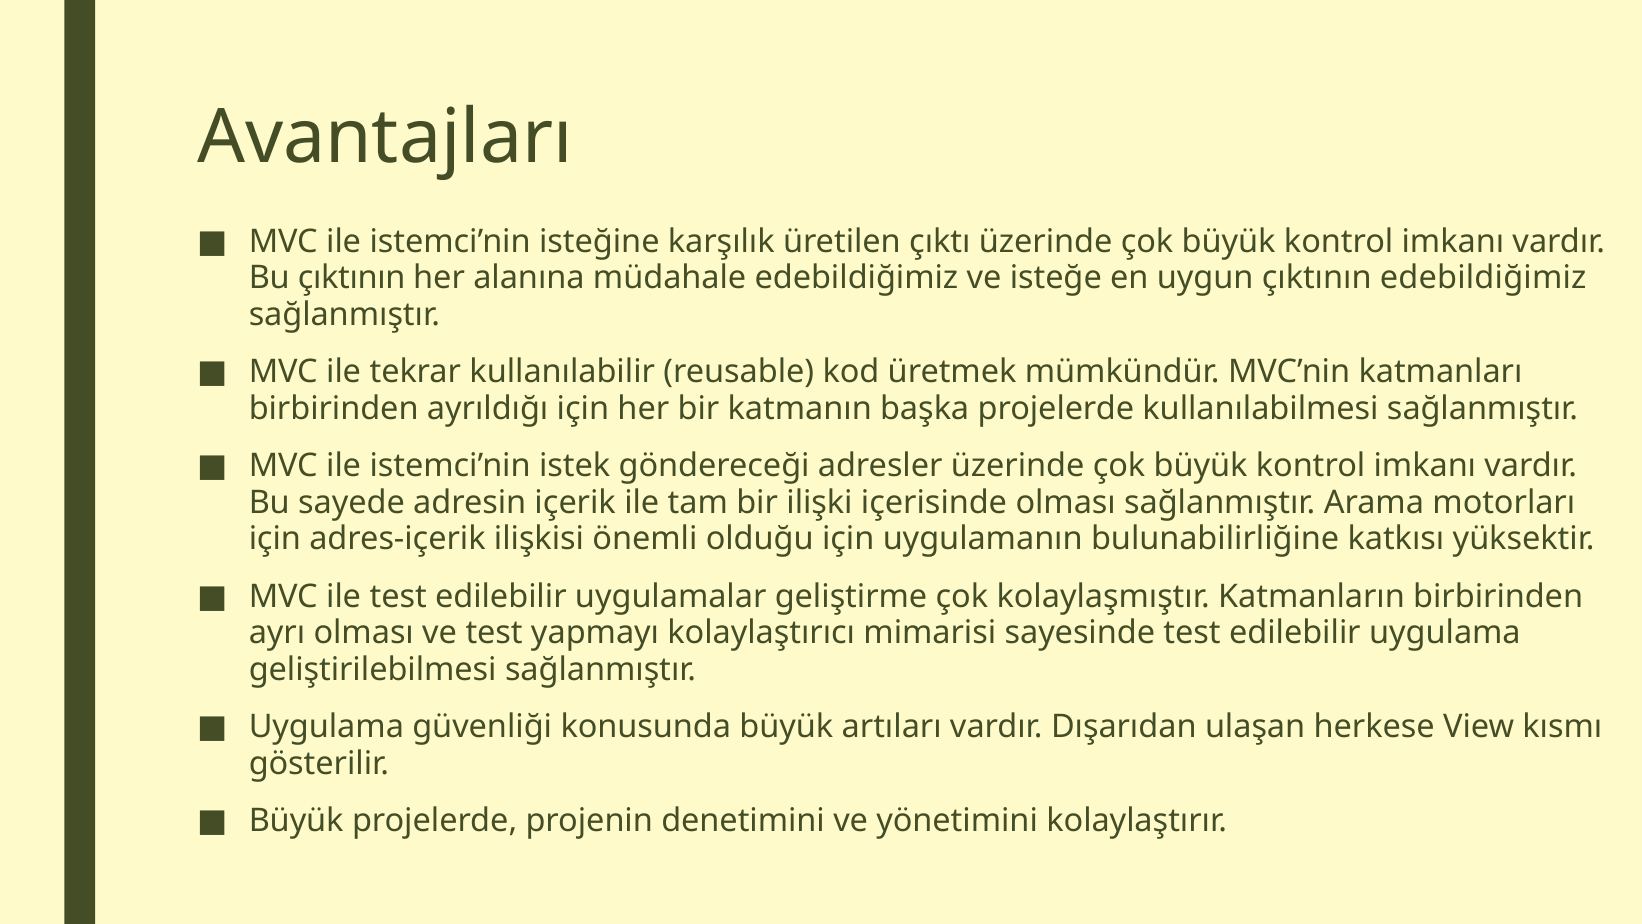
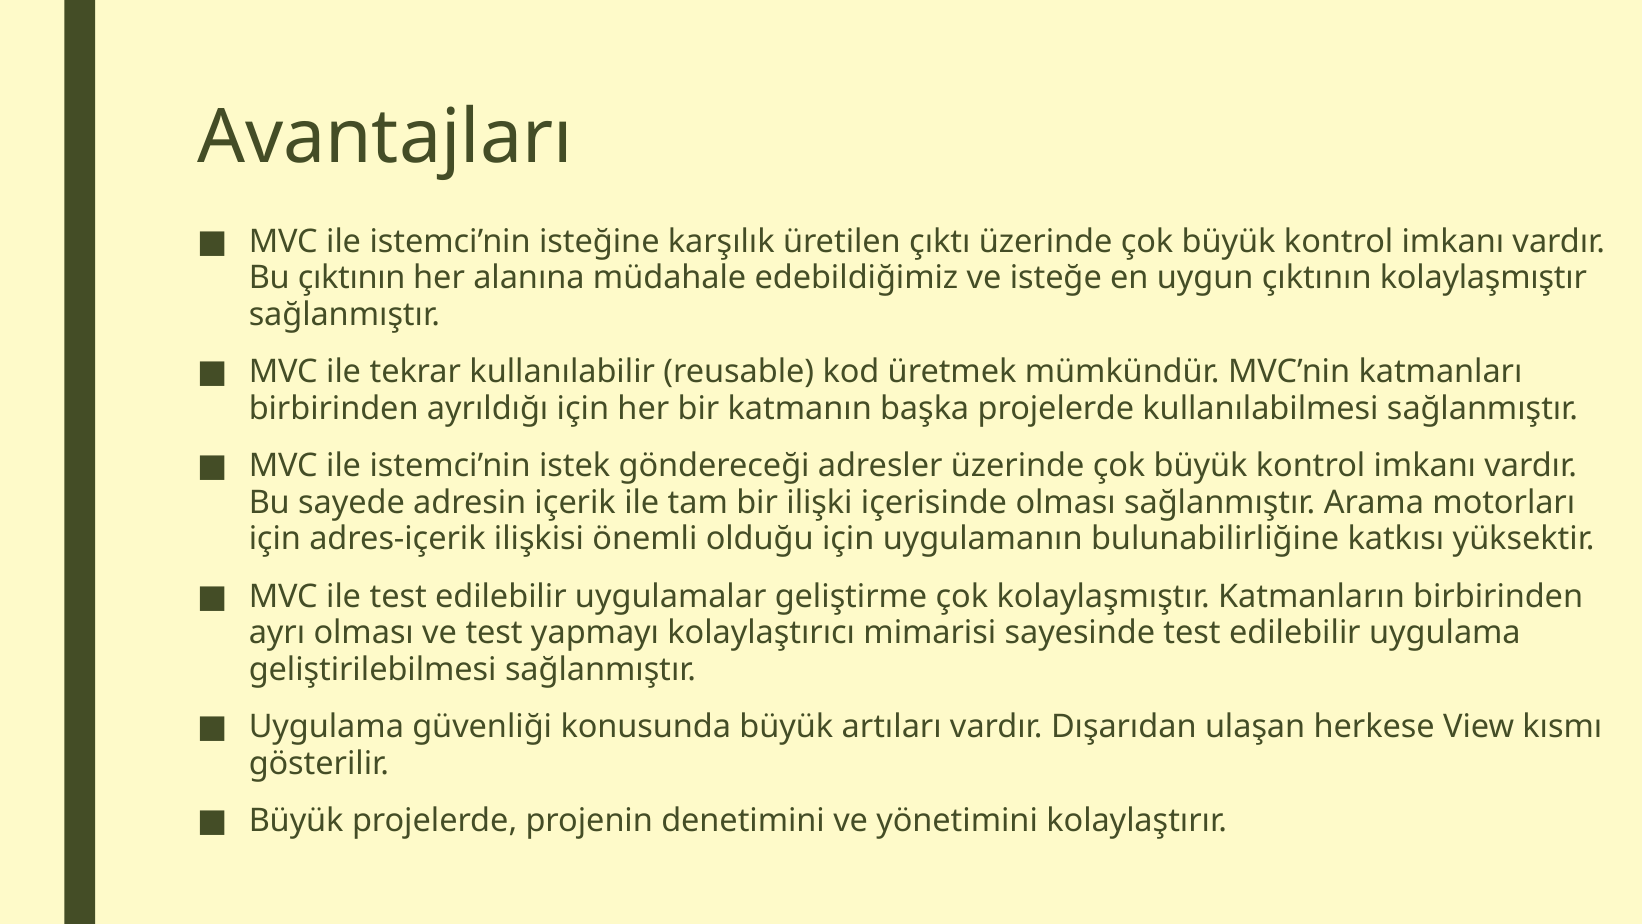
çıktının edebildiğimiz: edebildiğimiz -> kolaylaşmıştır
